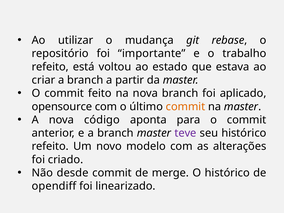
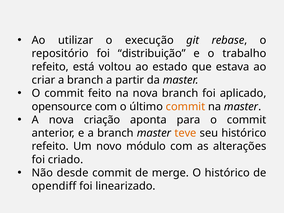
mudança: mudança -> execução
importante: importante -> distribuição
código: código -> criação
teve colour: purple -> orange
modelo: modelo -> módulo
